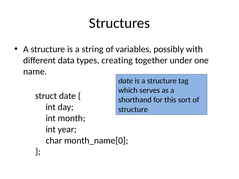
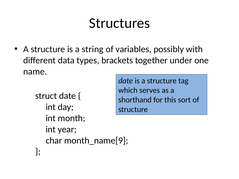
creating: creating -> brackets
month_name[0: month_name[0 -> month_name[9
